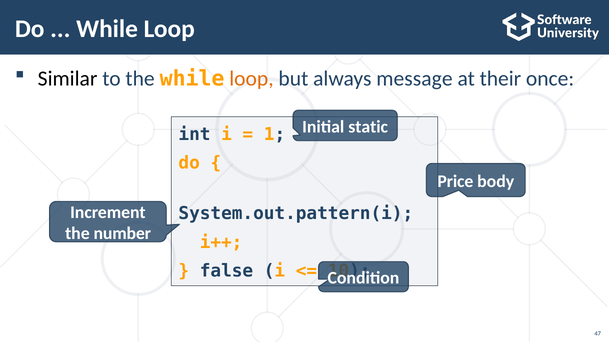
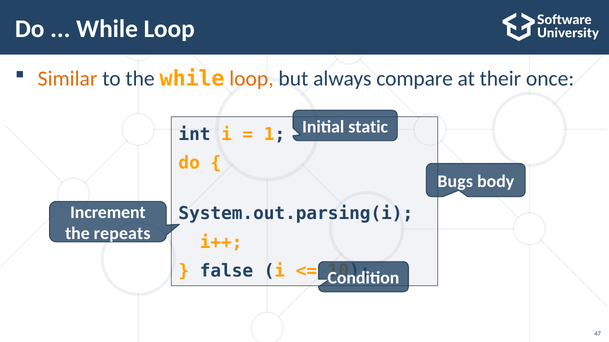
Similar colour: black -> orange
message: message -> compare
Price: Price -> Bugs
System.out.pattern(i: System.out.pattern(i -> System.out.parsing(i
number: number -> repeats
